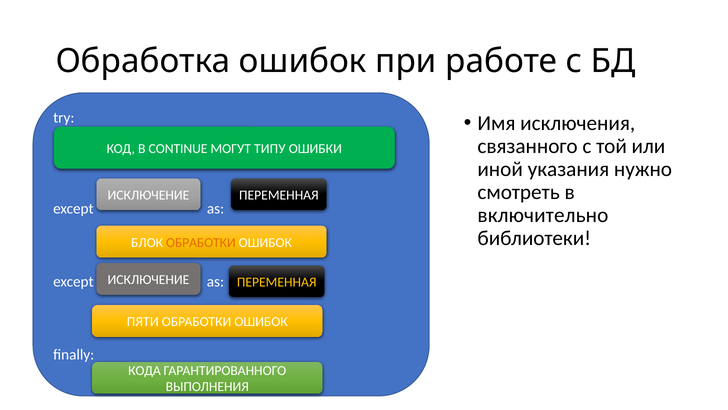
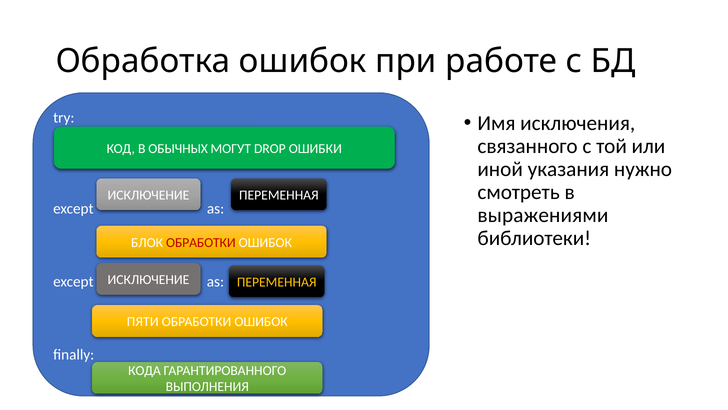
CONTINUE: CONTINUE -> ОБЫЧНЫХ
ТИПУ: ТИПУ -> DROP
включительно: включительно -> выражениями
ОБРАБОТКИ at (201, 242) colour: orange -> red
